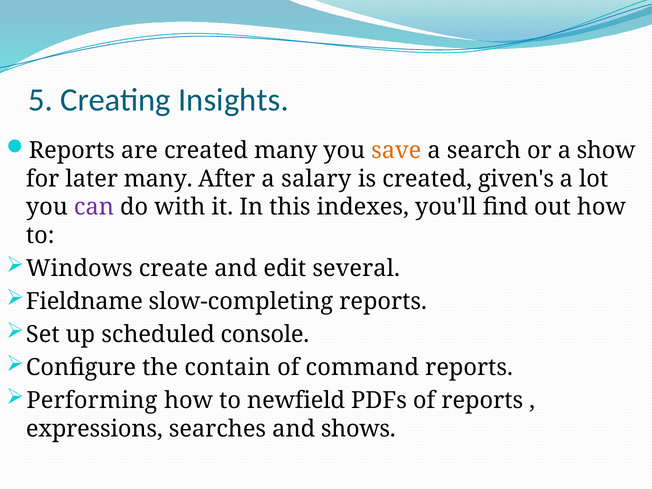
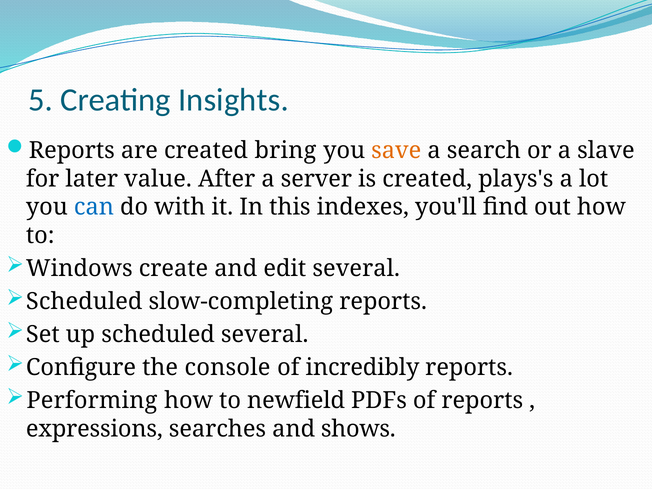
created many: many -> bring
show: show -> slave
later many: many -> value
salary: salary -> server
given's: given's -> plays's
can colour: purple -> blue
Fieldname at (84, 302): Fieldname -> Scheduled
scheduled console: console -> several
contain: contain -> console
command: command -> incredibly
